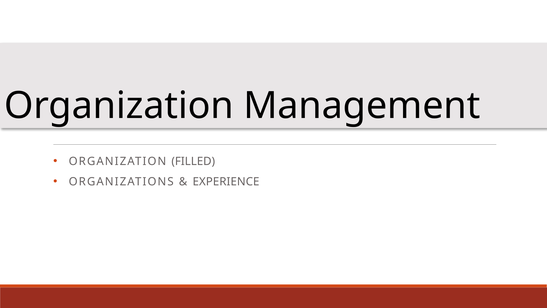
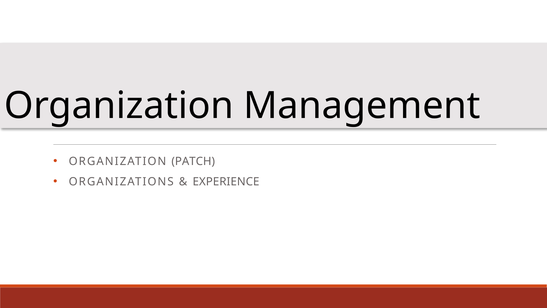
FILLED: FILLED -> PATCH
